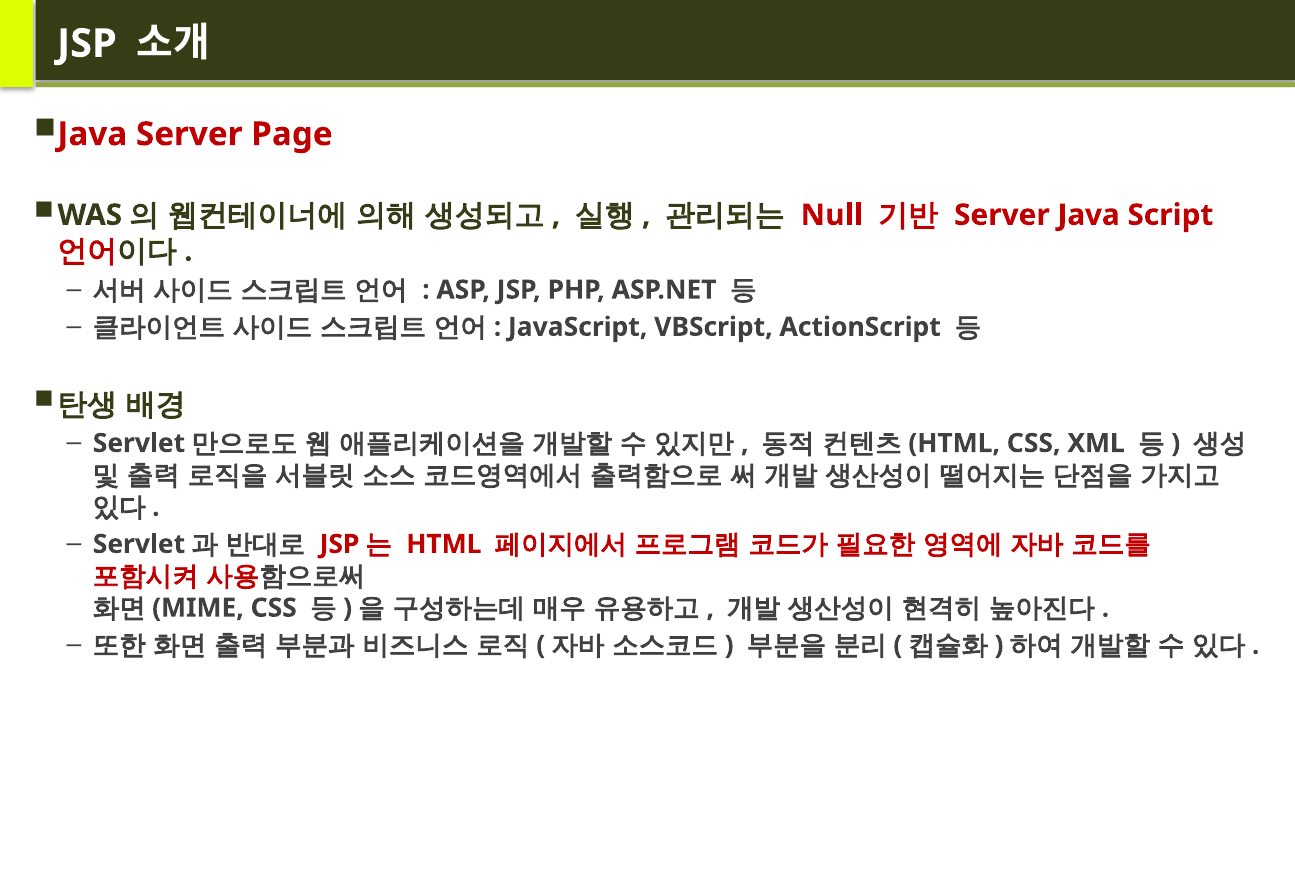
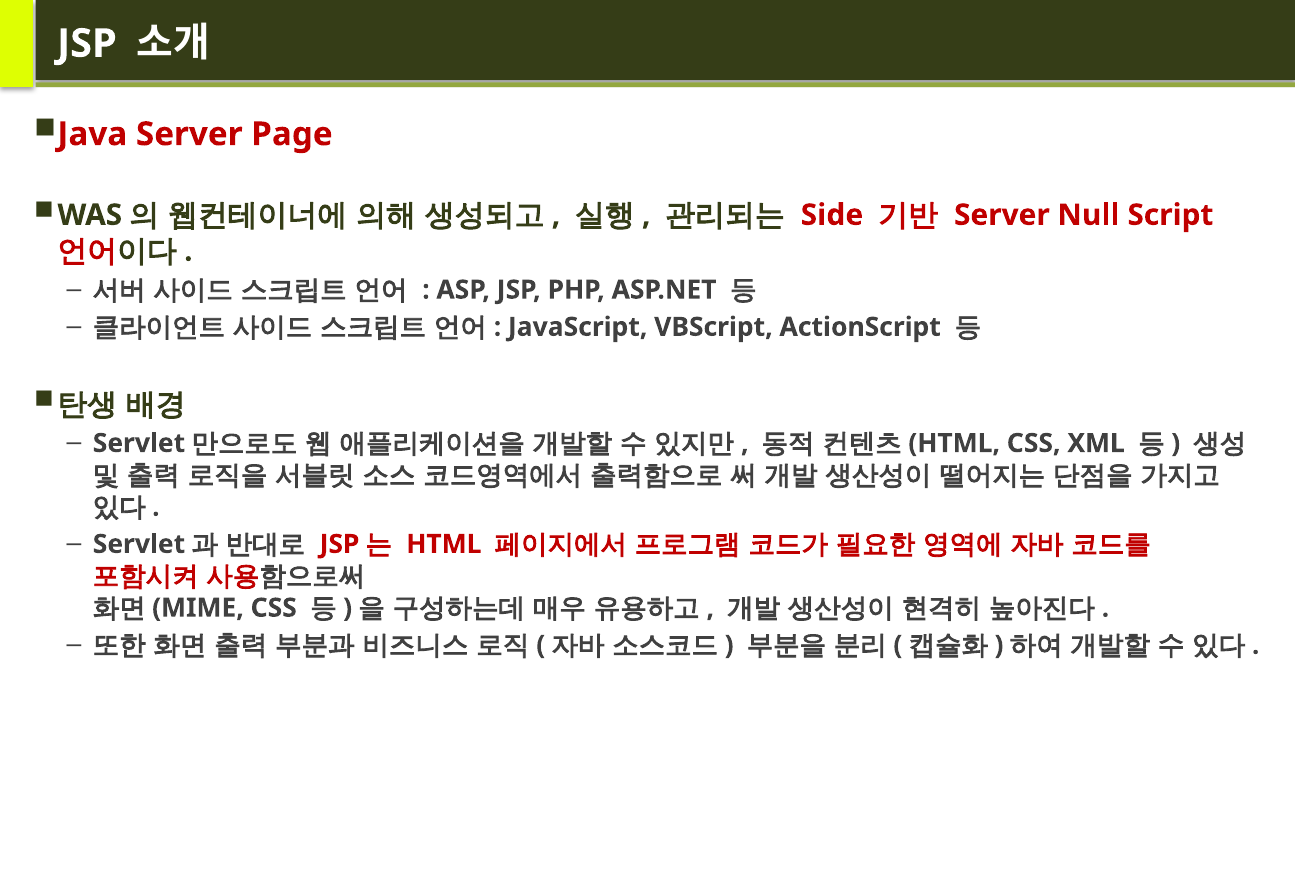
Null: Null -> Side
Server Java: Java -> Null
